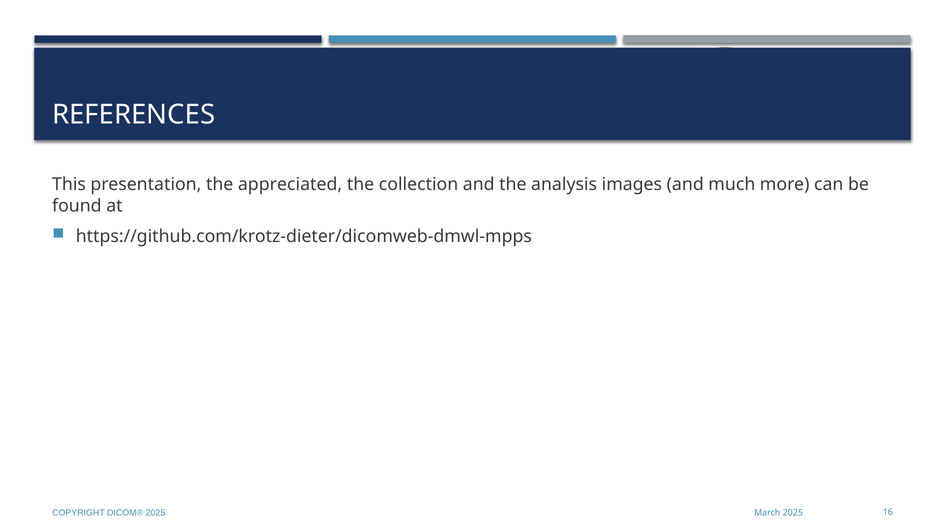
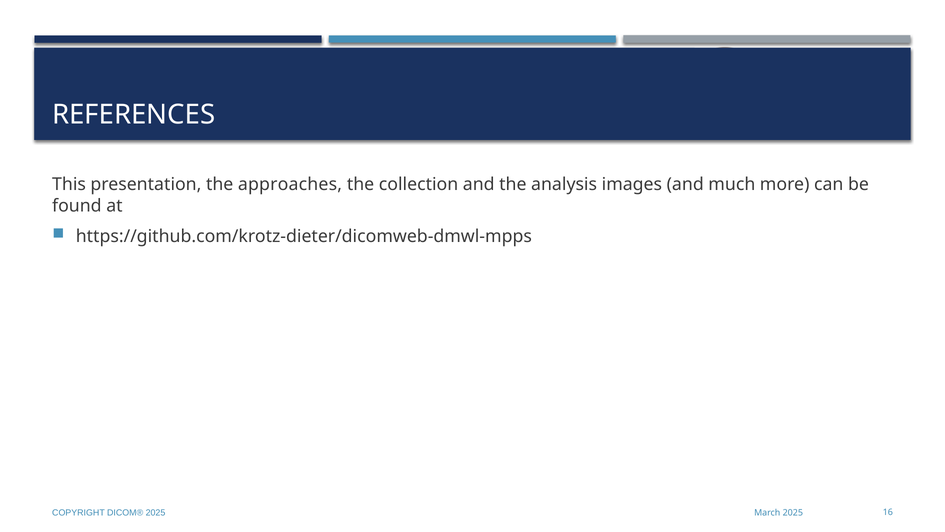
appreciated: appreciated -> approaches
